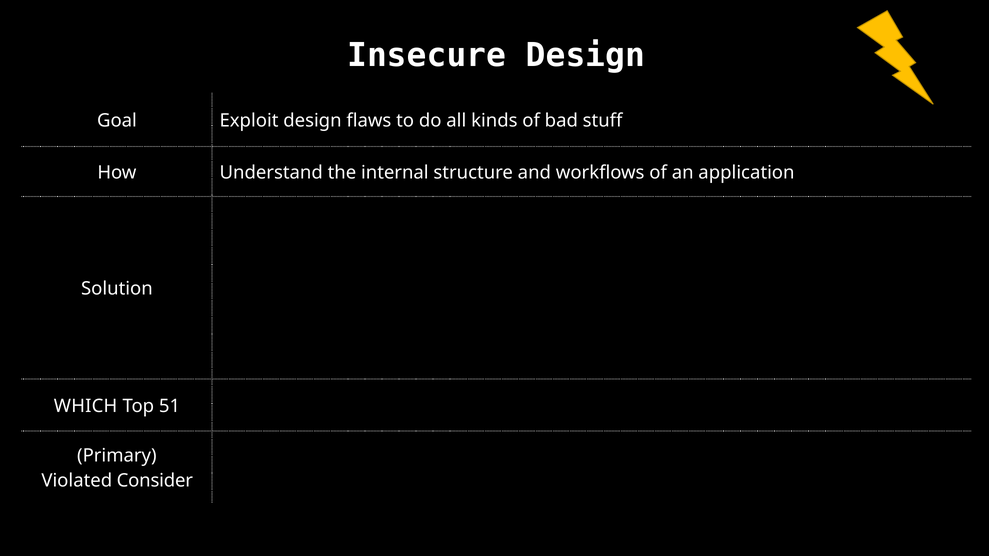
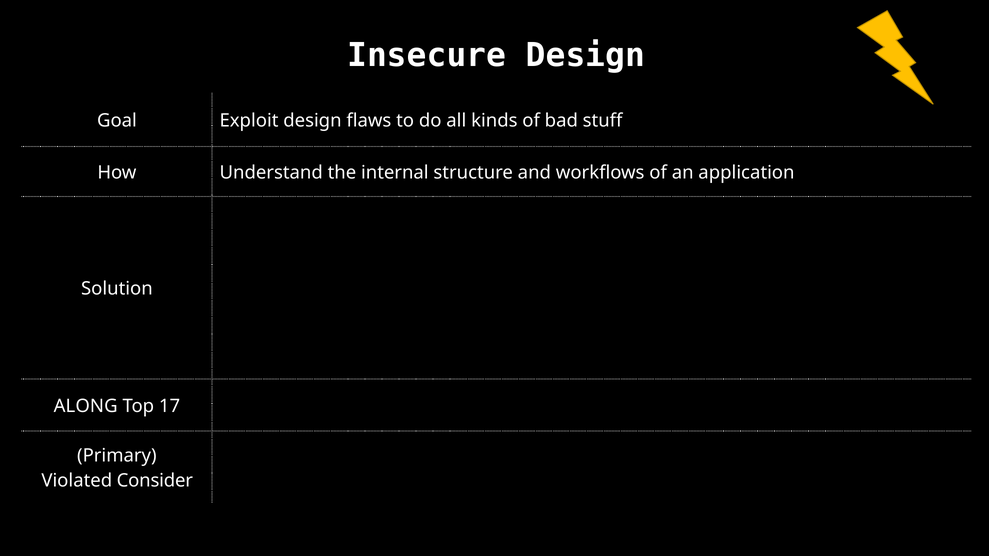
WHICH: WHICH -> ALONG
51: 51 -> 17
